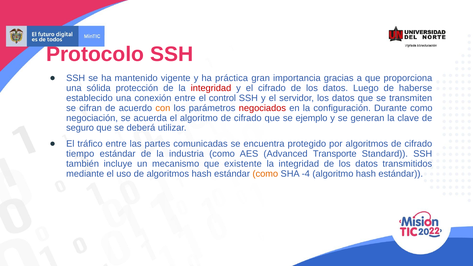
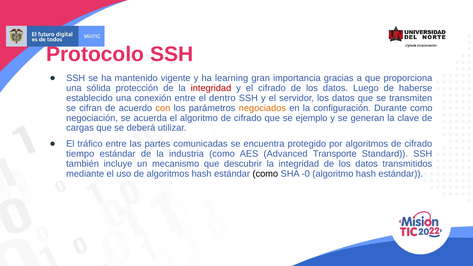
práctica: práctica -> learning
control: control -> dentro
negociados colour: red -> orange
seguro: seguro -> cargas
existente: existente -> descubrir
como at (265, 174) colour: orange -> black
-4: -4 -> -0
